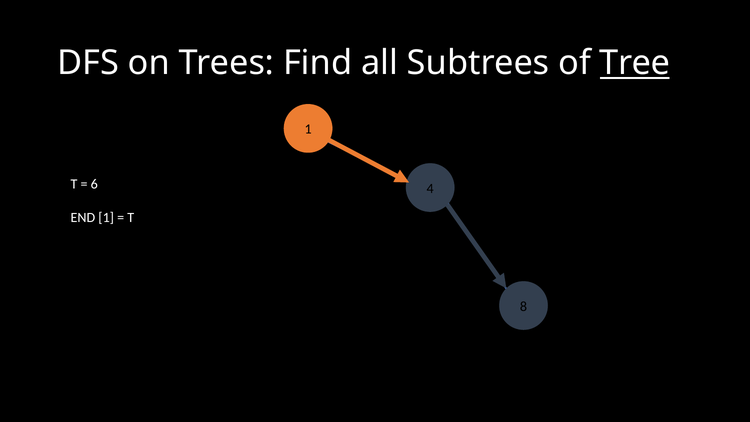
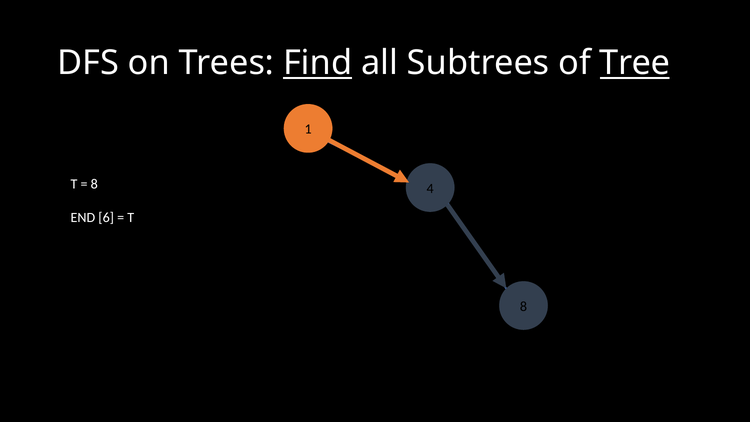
Find underline: none -> present
6 at (94, 184): 6 -> 8
END 1: 1 -> 6
